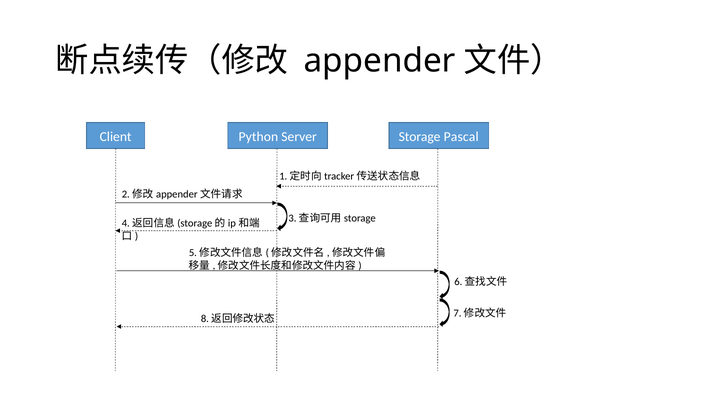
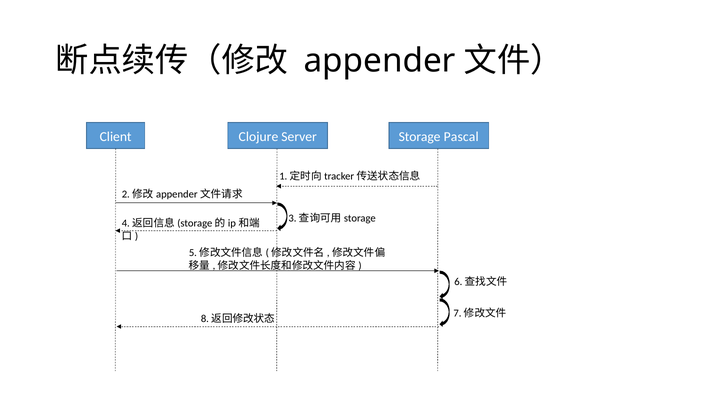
Python: Python -> Clojure
